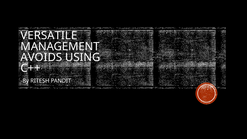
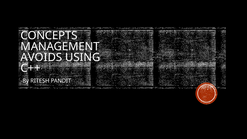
VERSATILE: VERSATILE -> CONCEPTS
